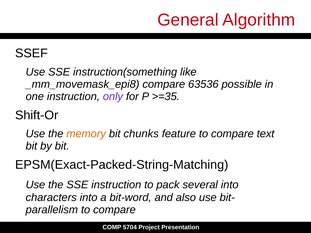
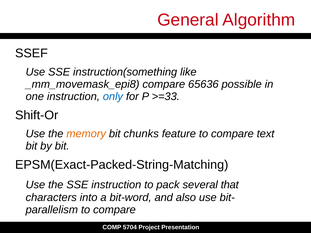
63536: 63536 -> 65636
only colour: purple -> blue
>=35: >=35 -> >=33
several into: into -> that
